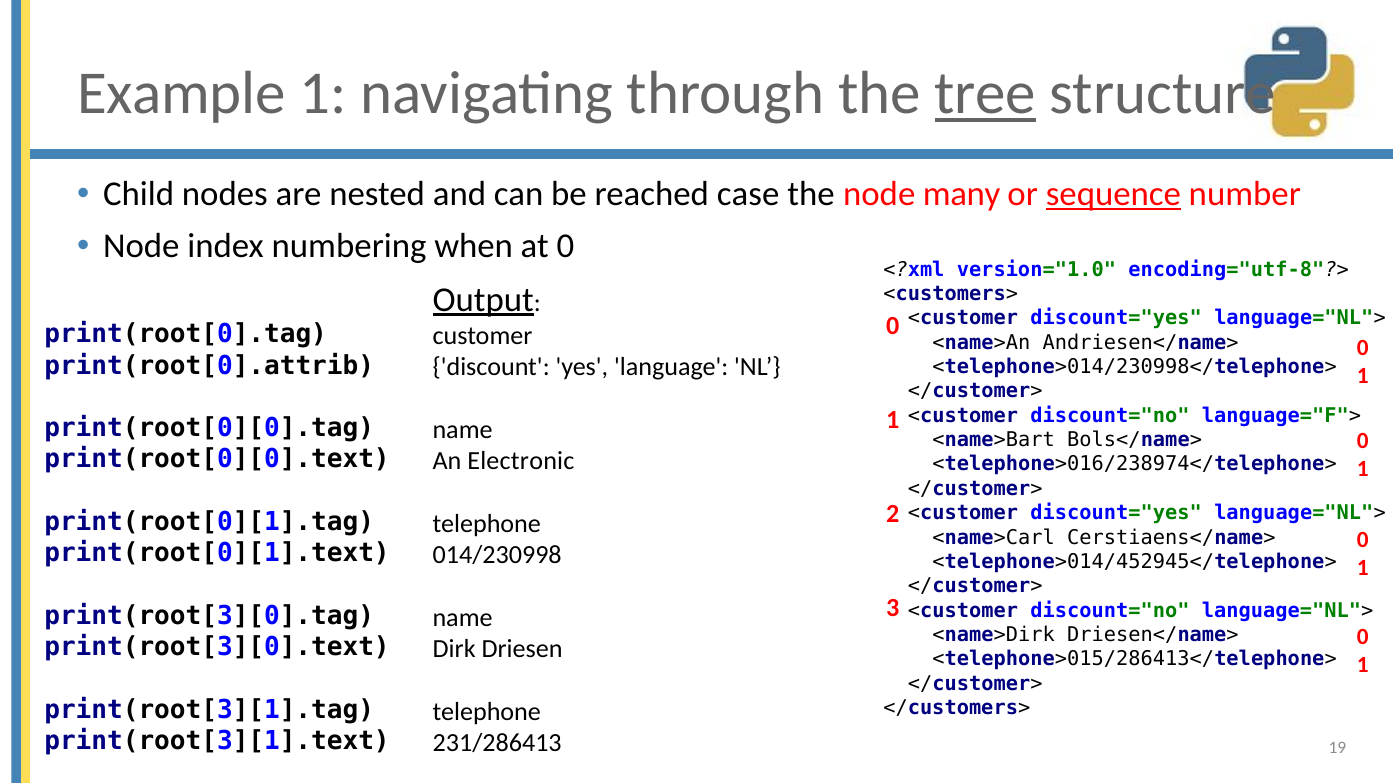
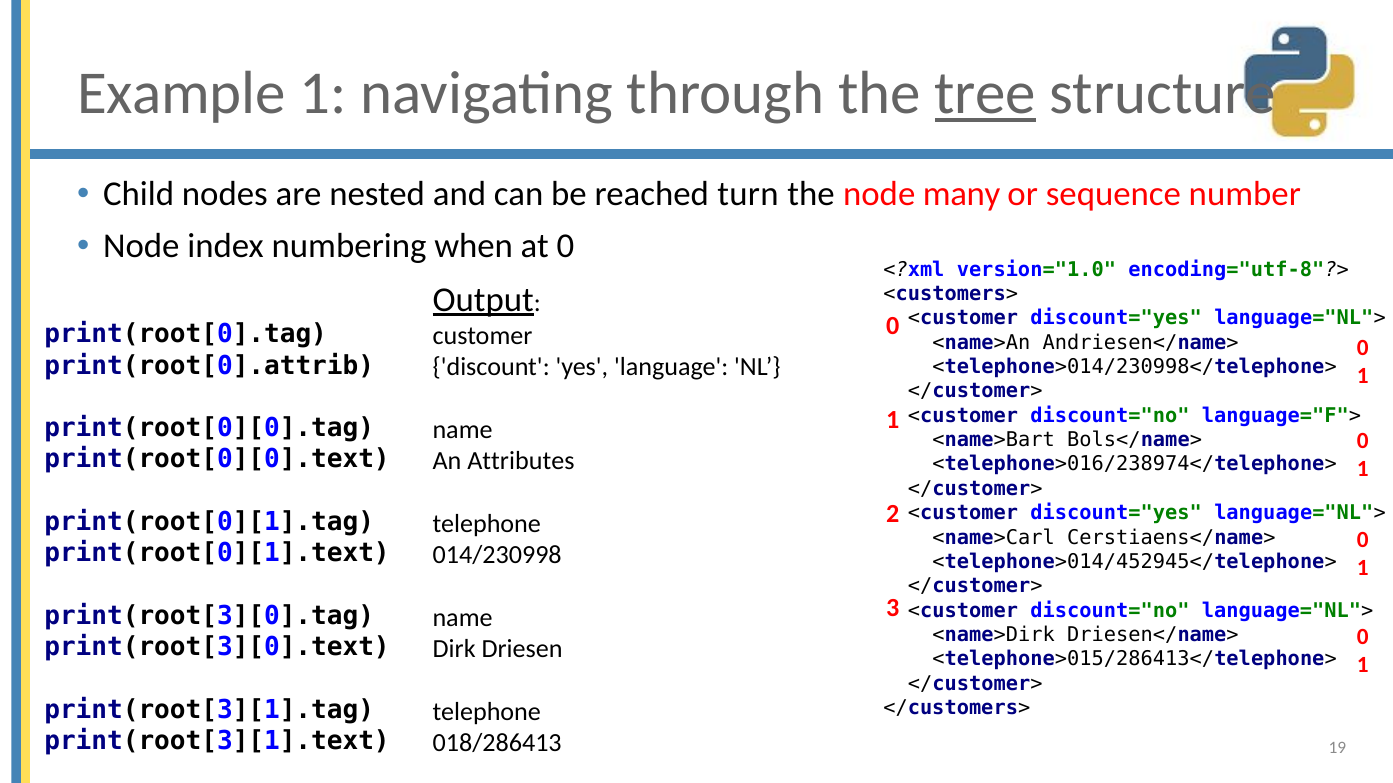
case: case -> turn
sequence underline: present -> none
Electronic: Electronic -> Attributes
231/286413: 231/286413 -> 018/286413
